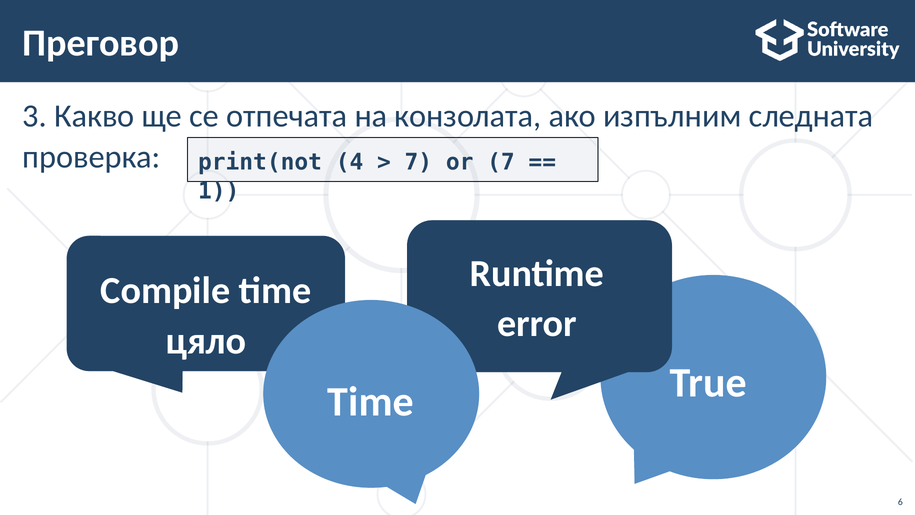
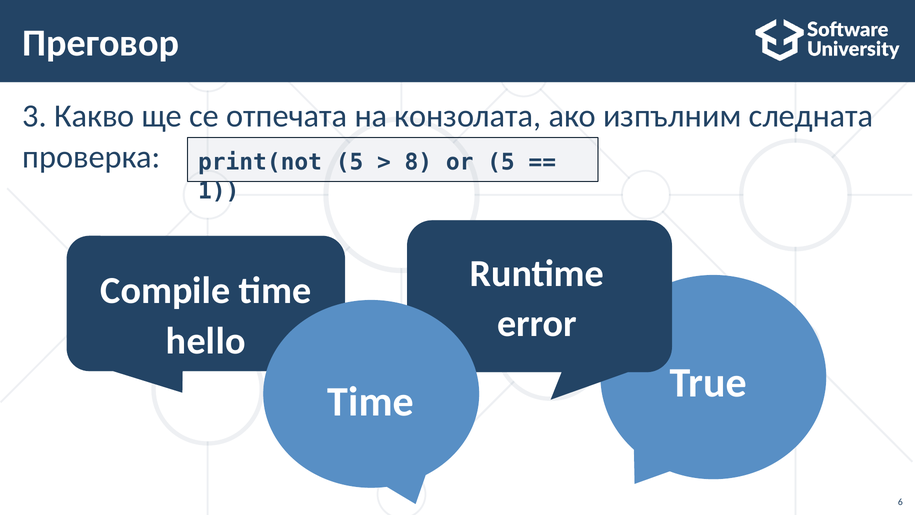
print(not 4: 4 -> 5
7 at (418, 162): 7 -> 8
or 7: 7 -> 5
цяло: цяло -> hello
